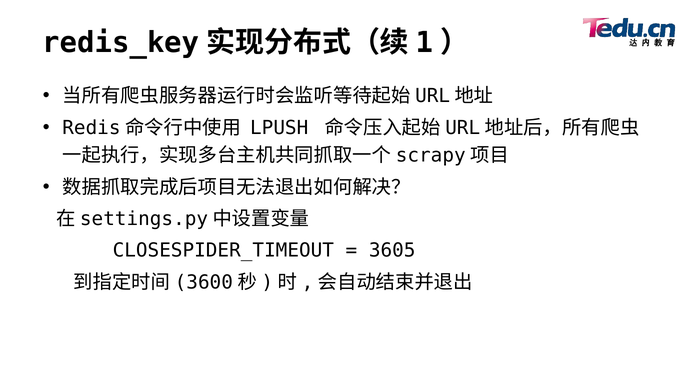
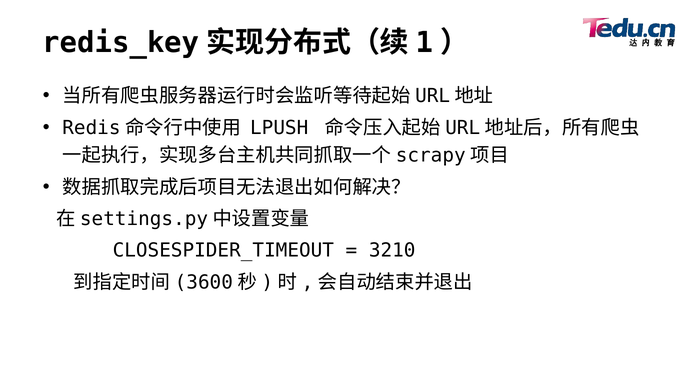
3605: 3605 -> 3210
